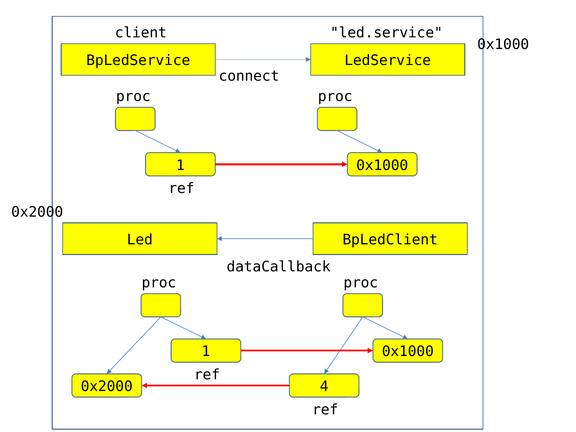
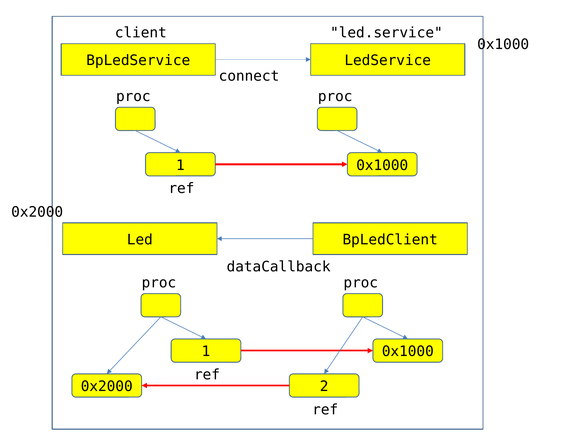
4: 4 -> 2
